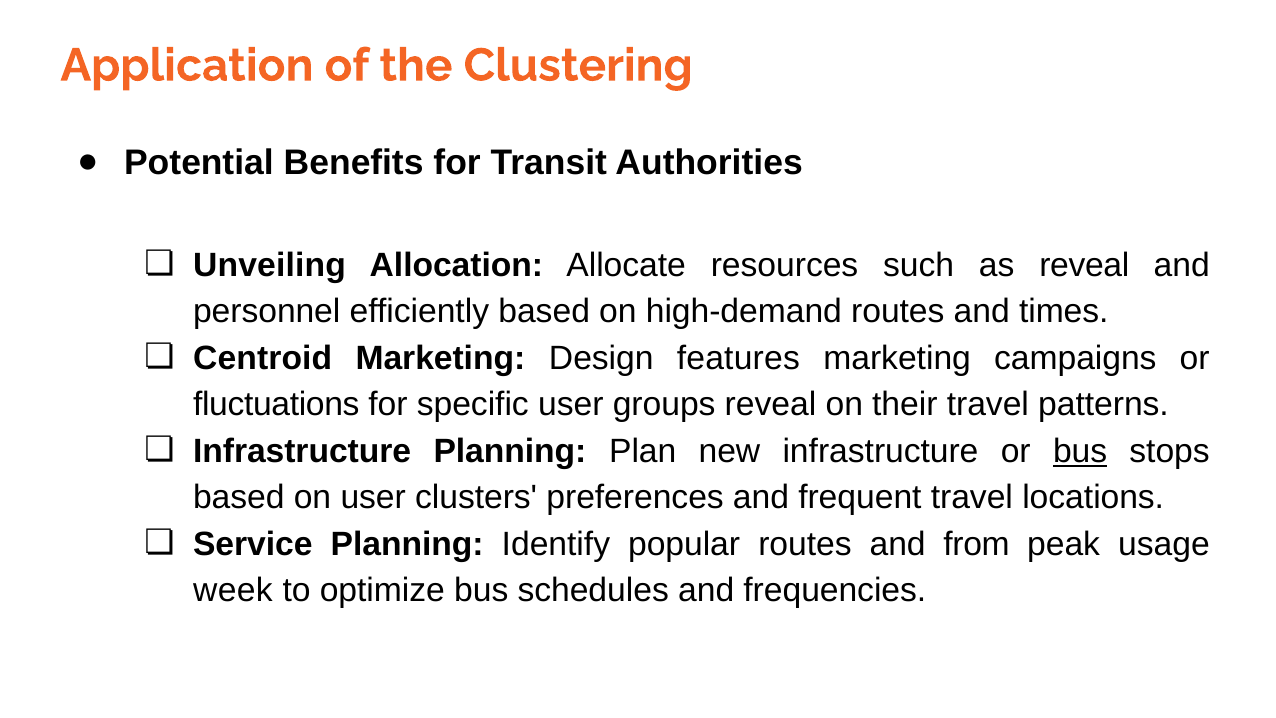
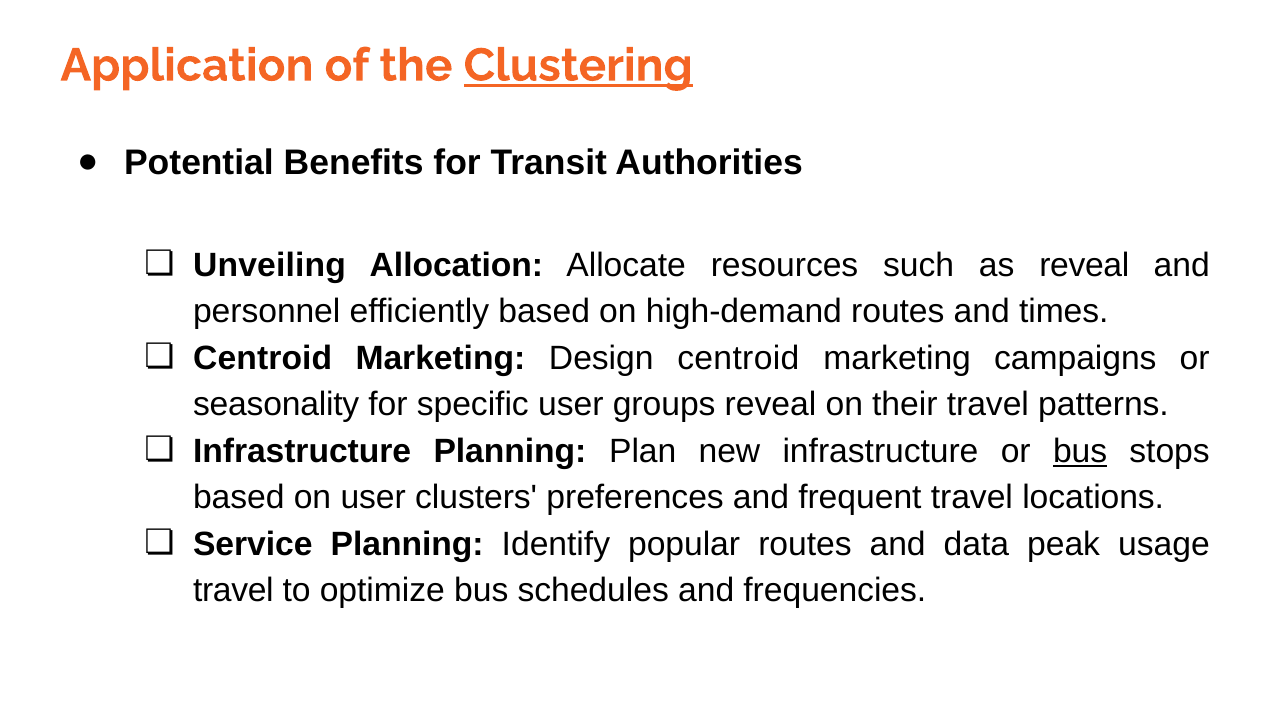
Clustering underline: none -> present
Design features: features -> centroid
fluctuations: fluctuations -> seasonality
from: from -> data
week at (233, 590): week -> travel
